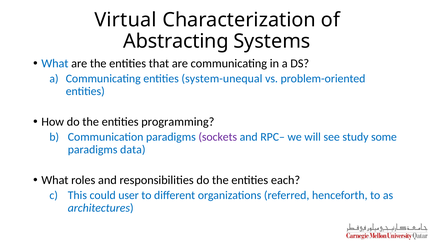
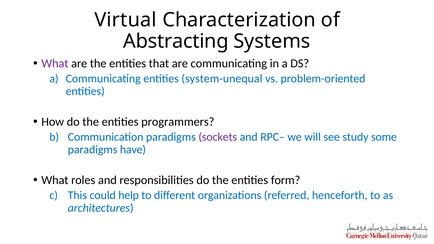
What at (55, 63) colour: blue -> purple
programming: programming -> programmers
data: data -> have
each: each -> form
user: user -> help
